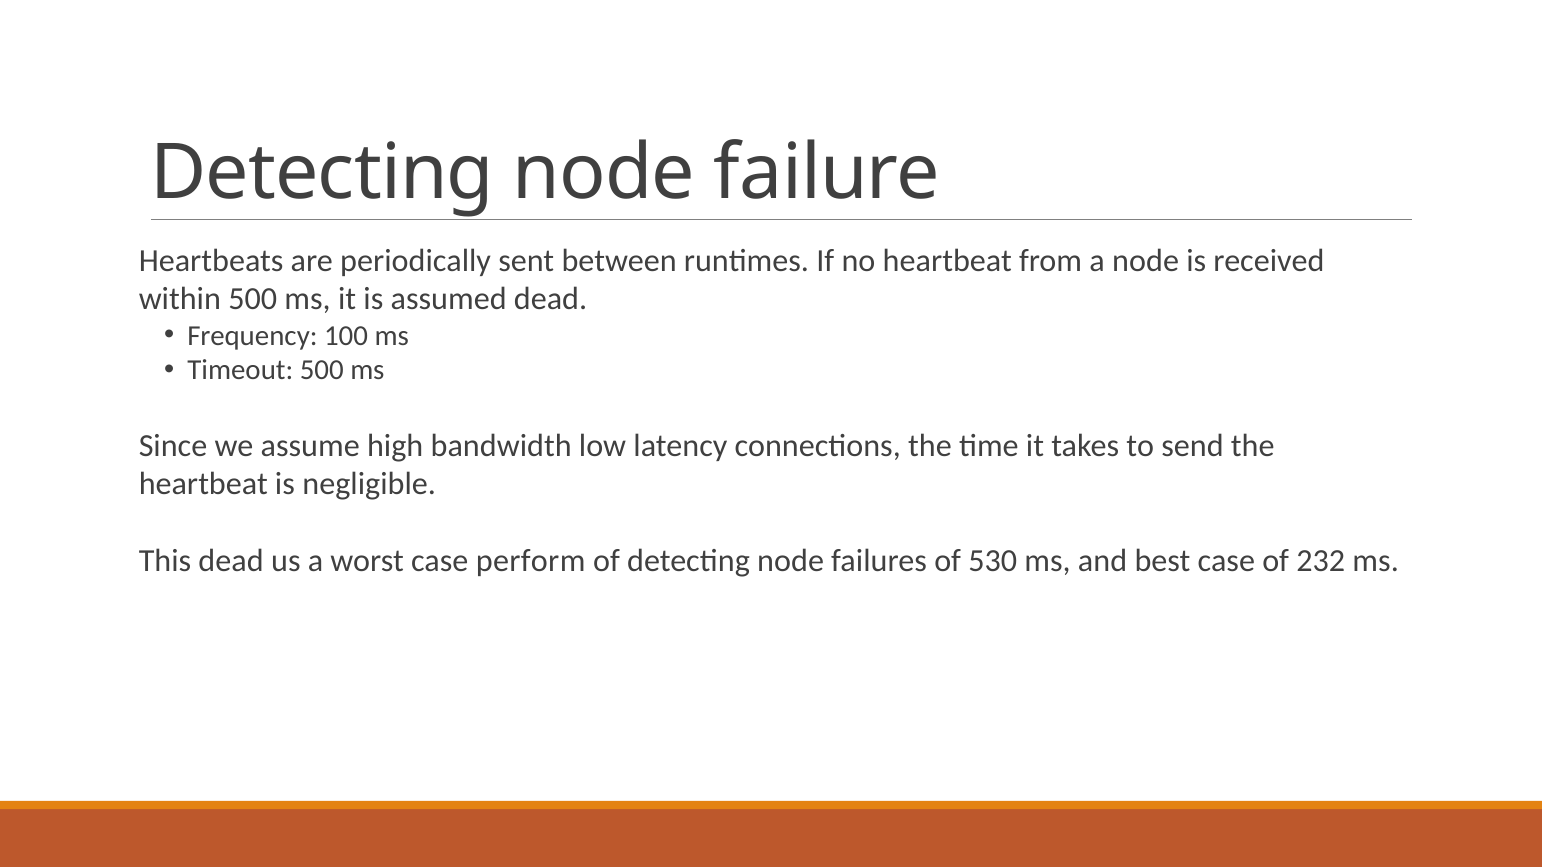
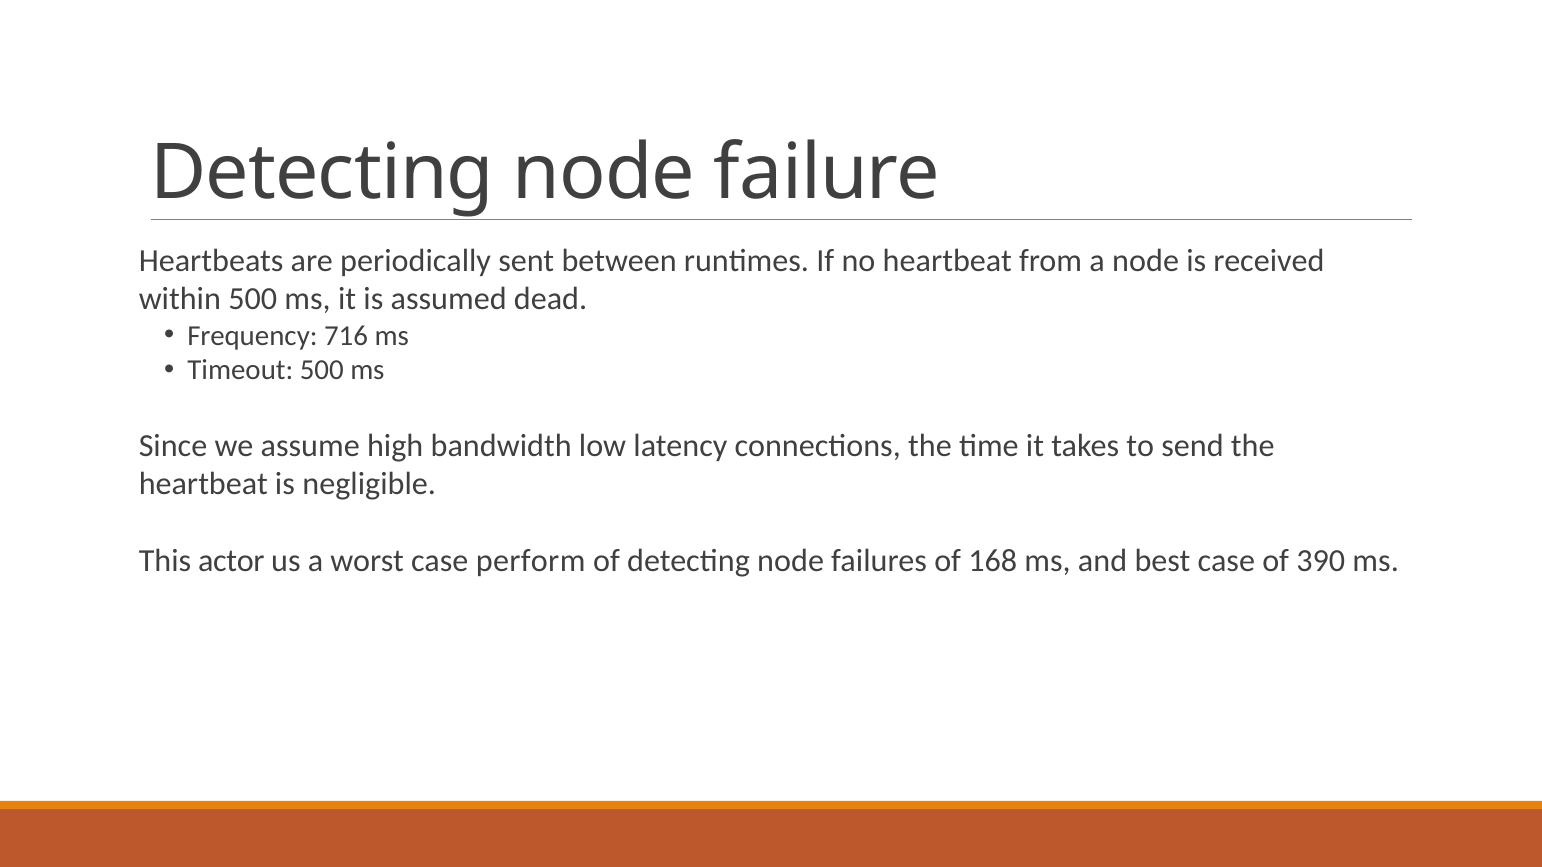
100: 100 -> 716
This dead: dead -> actor
530: 530 -> 168
232: 232 -> 390
